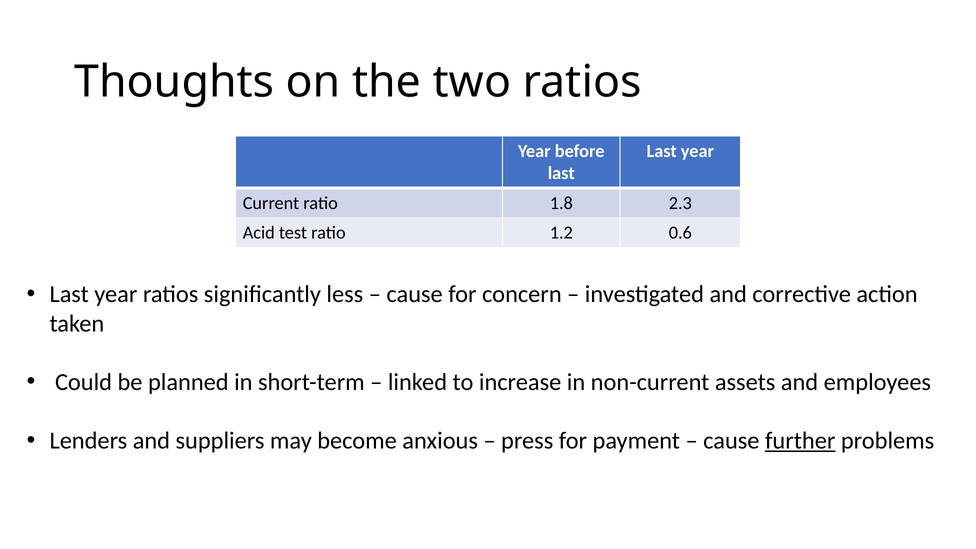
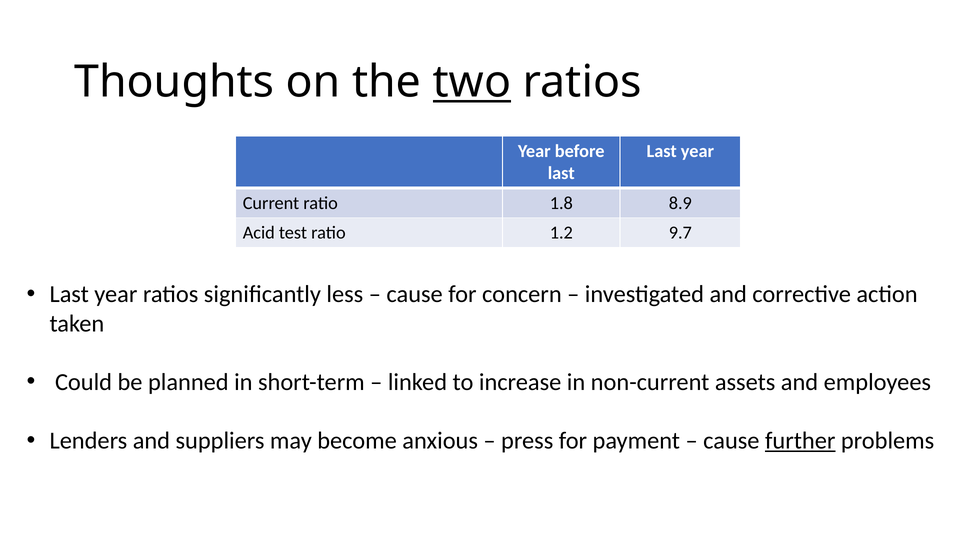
two underline: none -> present
2.3: 2.3 -> 8.9
0.6: 0.6 -> 9.7
